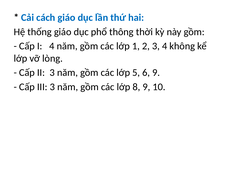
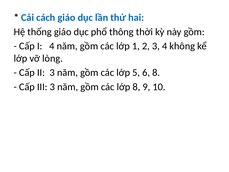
6 9: 9 -> 8
